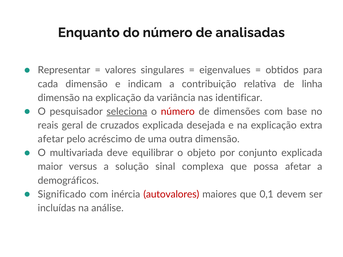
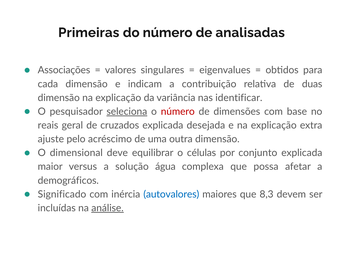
Enquanto: Enquanto -> Primeiras
Representar: Representar -> Associações
linha: linha -> duas
afetar at (51, 139): afetar -> ajuste
multivariada: multivariada -> dimensional
objeto: objeto -> células
sinal: sinal -> água
autovalores colour: red -> blue
0,1: 0,1 -> 8,3
análise underline: none -> present
